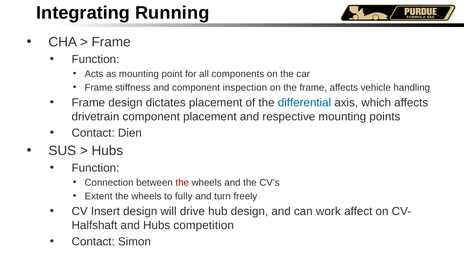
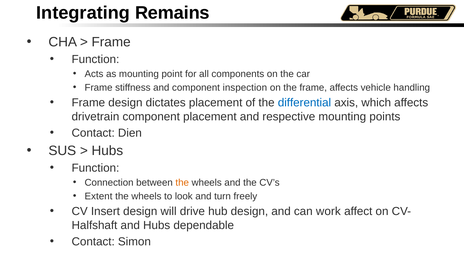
Running: Running -> Remains
the at (182, 183) colour: red -> orange
fully: fully -> look
competition: competition -> dependable
